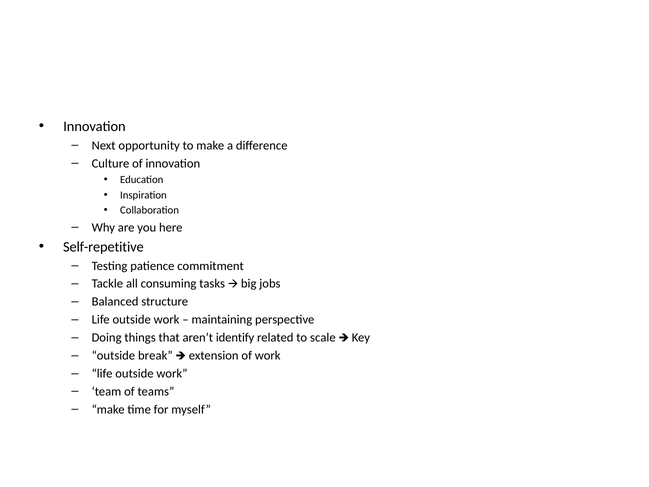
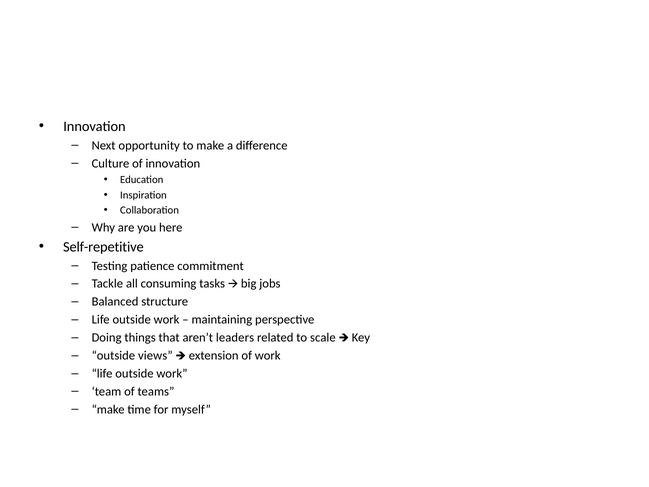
identify: identify -> leaders
break: break -> views
